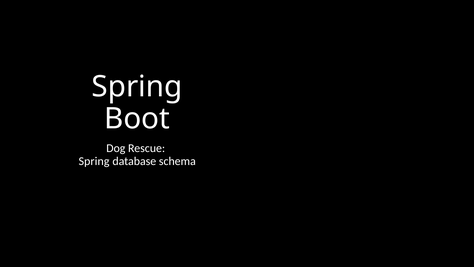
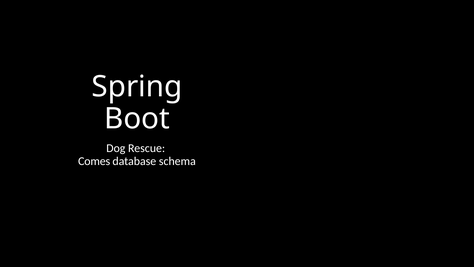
Spring at (94, 161): Spring -> Comes
